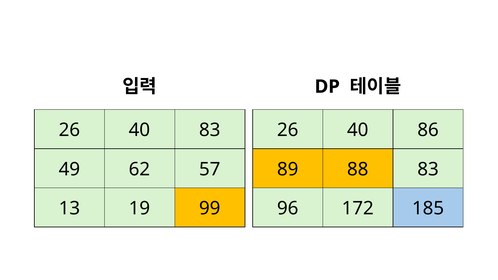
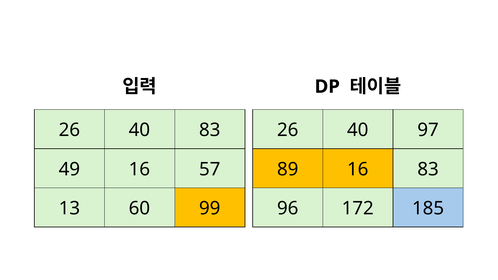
86: 86 -> 97
49 62: 62 -> 16
89 88: 88 -> 16
19: 19 -> 60
